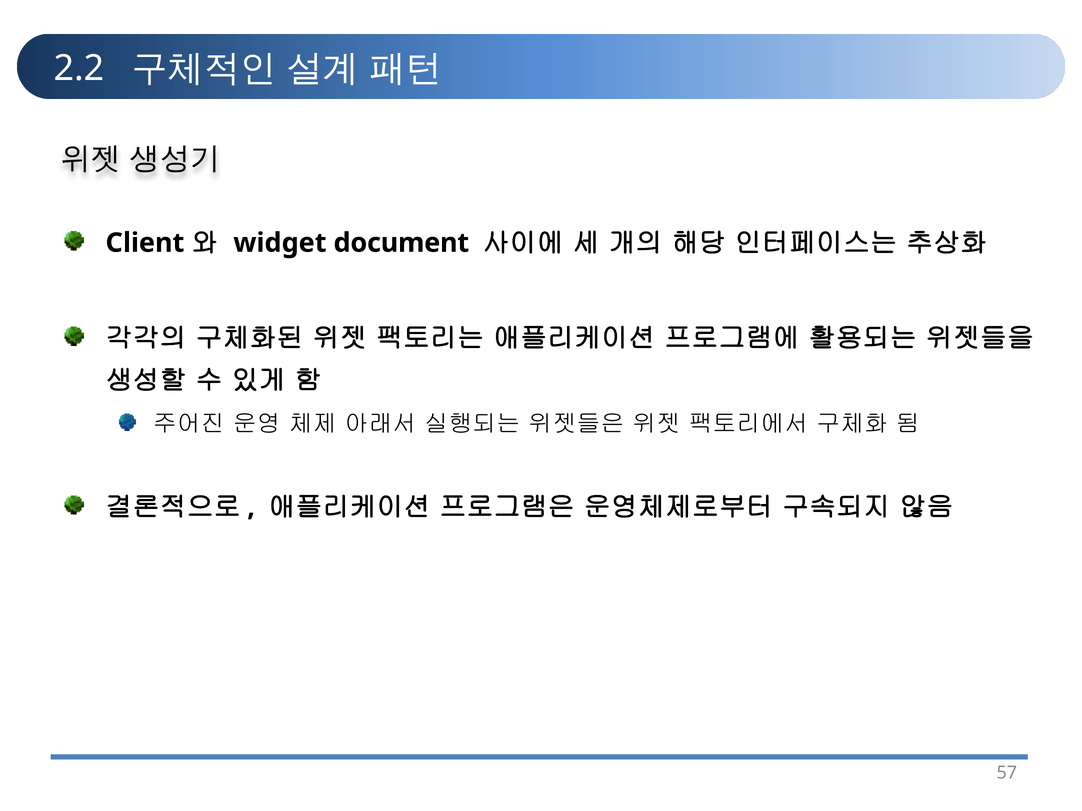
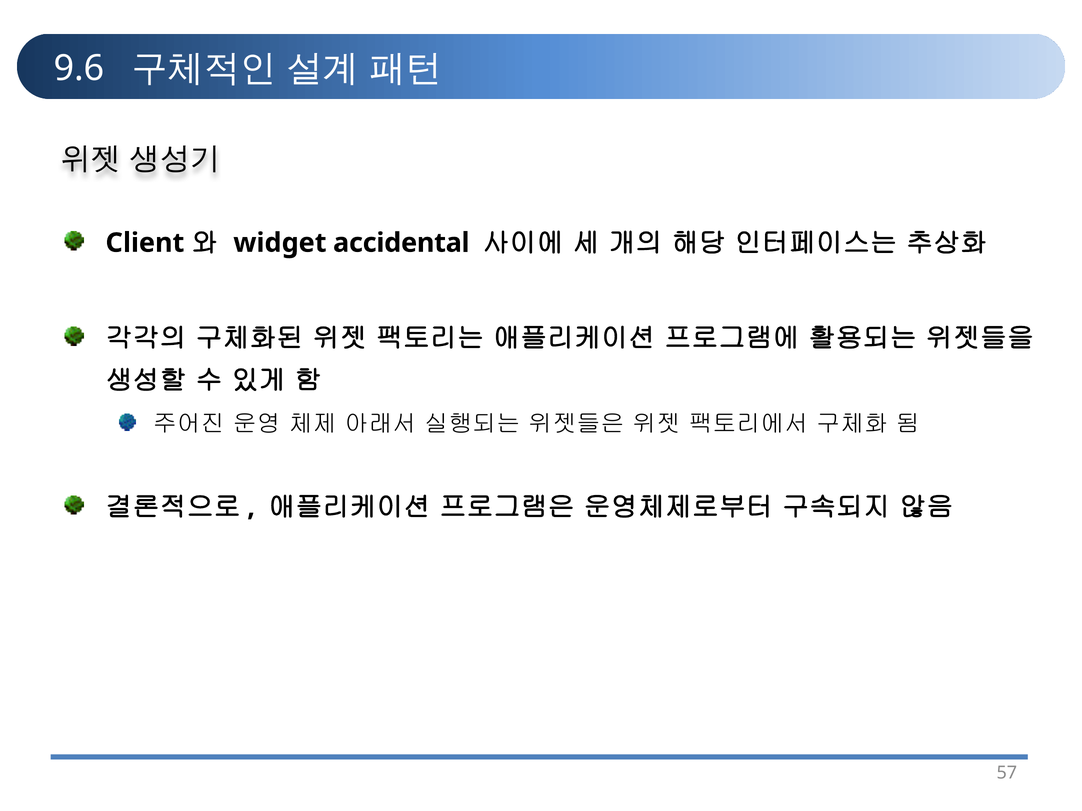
2.2: 2.2 -> 9.6
document: document -> accidental
